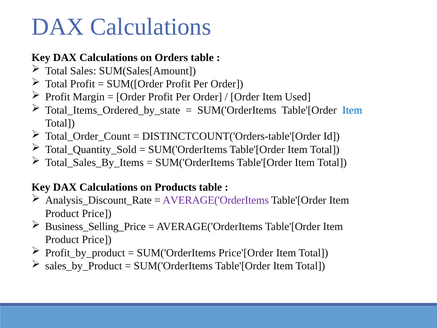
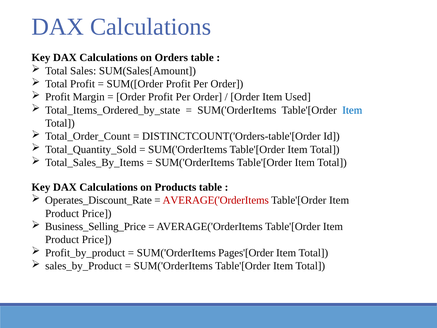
Analysis_Discount_Rate: Analysis_Discount_Rate -> Operates_Discount_Rate
AVERAGE('OrderItems at (216, 200) colour: purple -> red
Price'[Order: Price'[Order -> Pages'[Order
